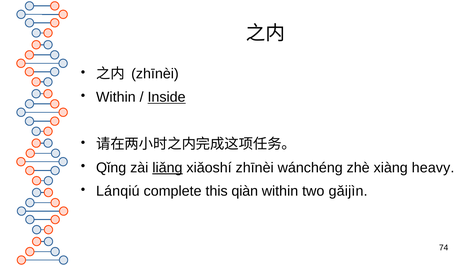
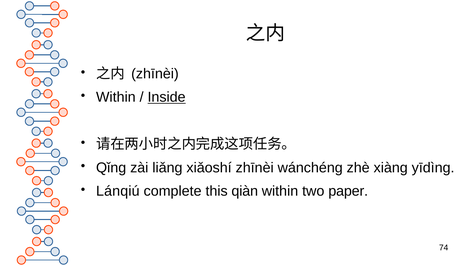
liǎng underline: present -> none
heavy: heavy -> yīdìng
gǎijìn: gǎijìn -> paper
